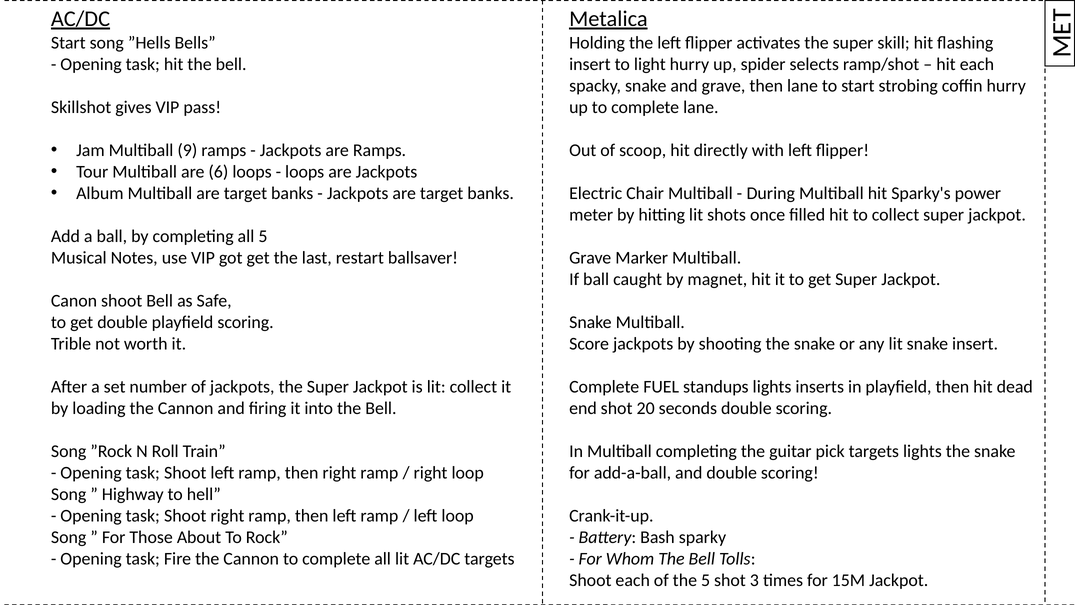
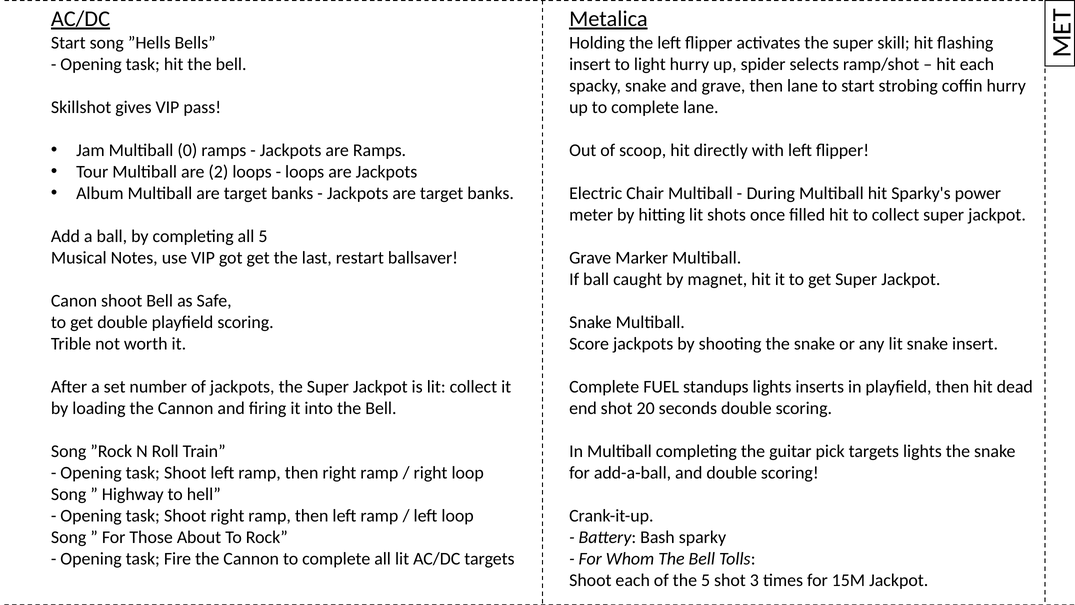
9: 9 -> 0
6: 6 -> 2
